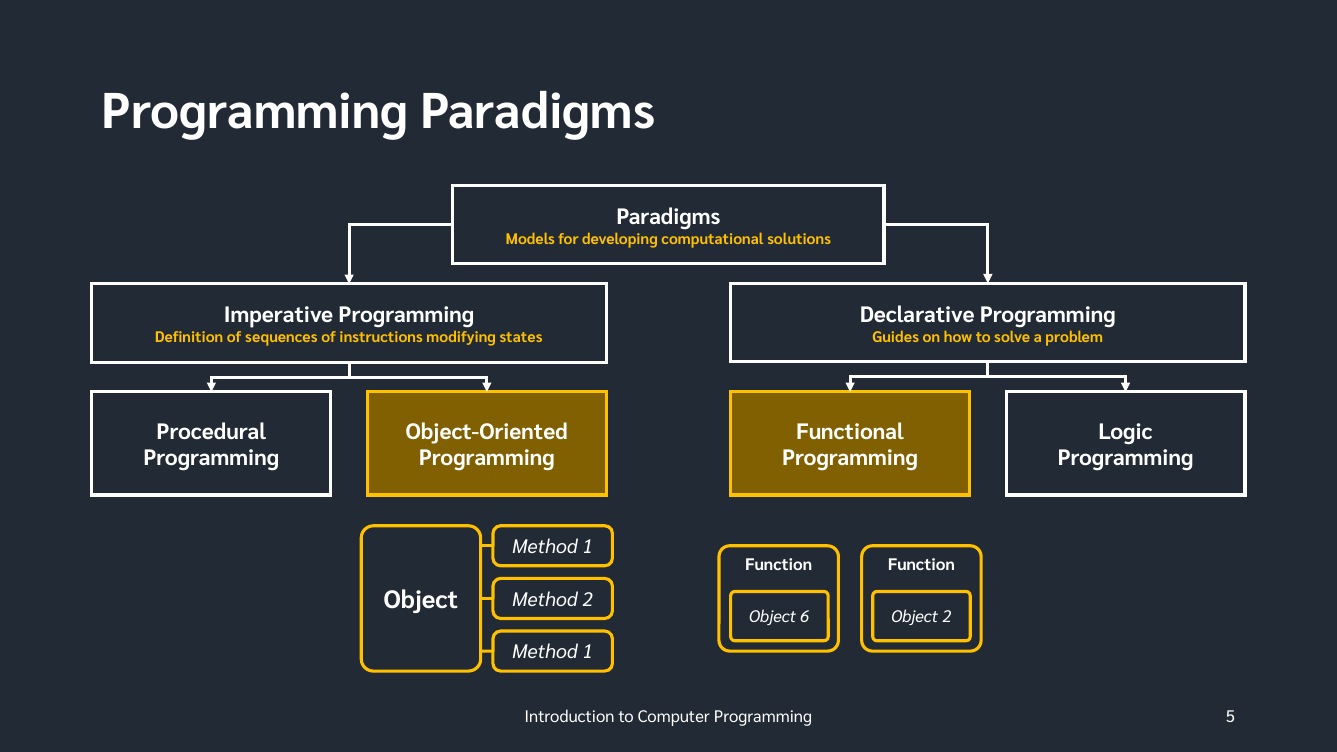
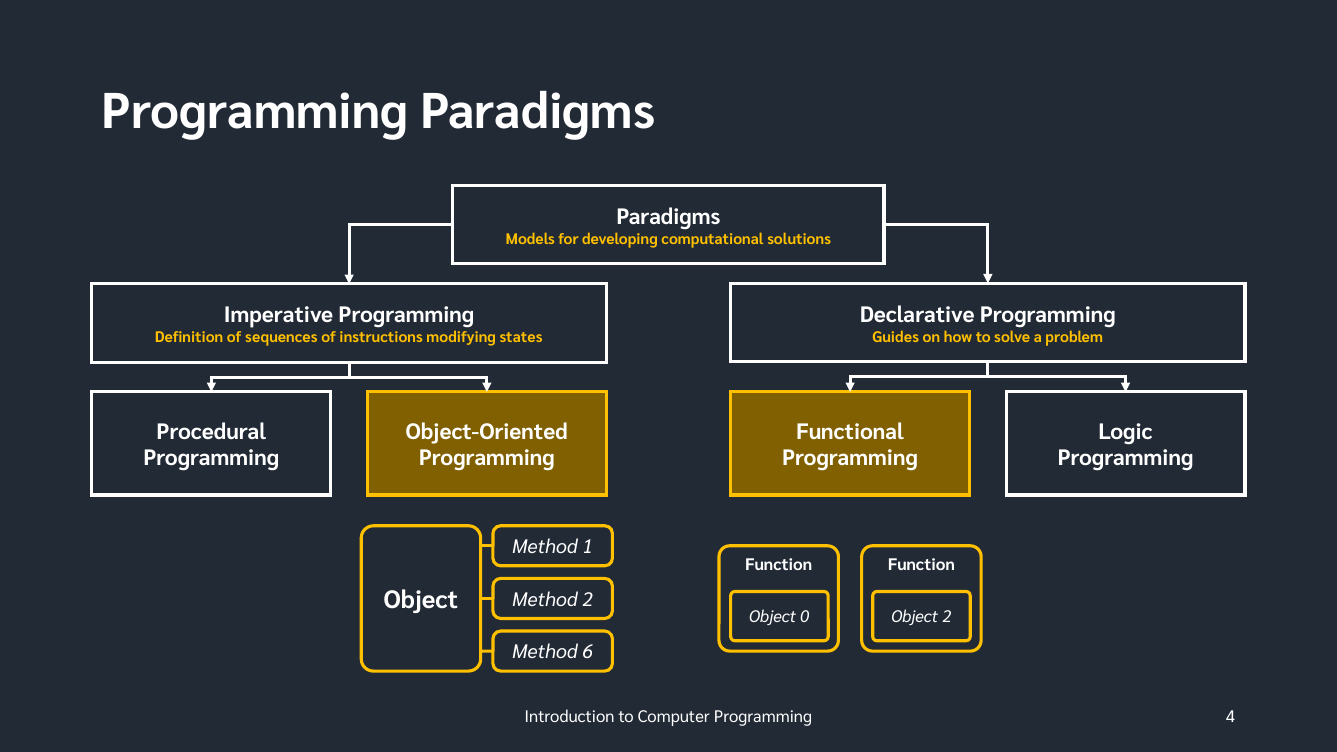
6: 6 -> 0
1 at (588, 652): 1 -> 6
5: 5 -> 4
